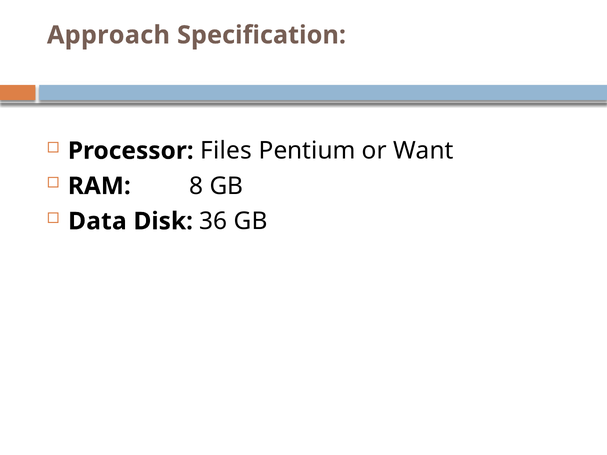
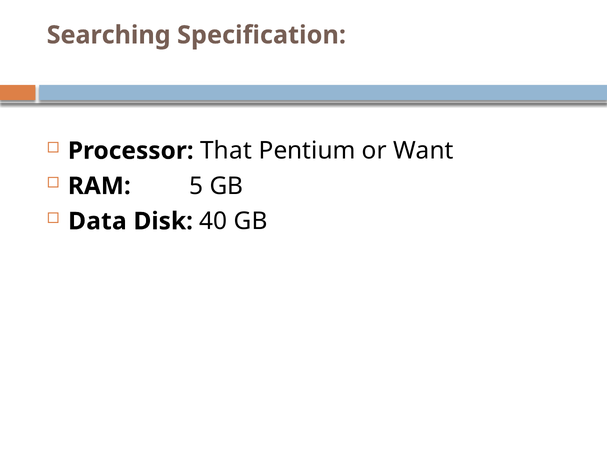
Approach: Approach -> Searching
Files: Files -> That
8: 8 -> 5
36: 36 -> 40
